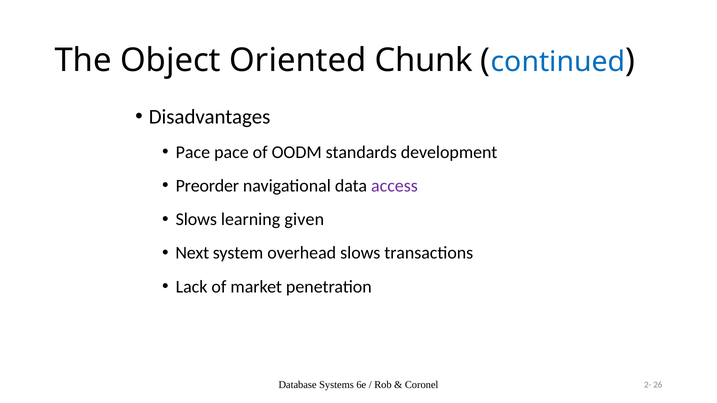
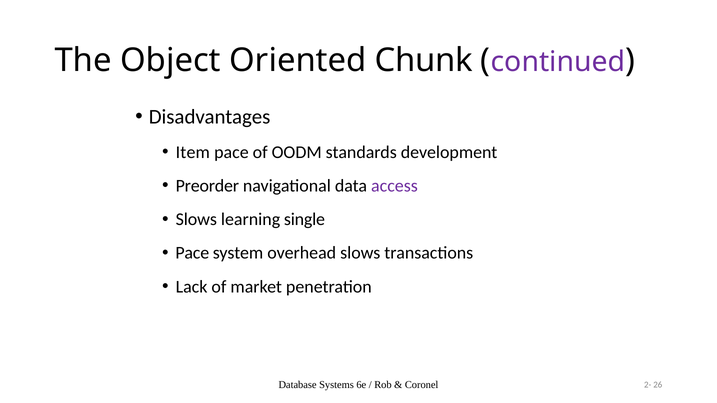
continued colour: blue -> purple
Pace at (193, 152): Pace -> Item
given: given -> single
Next at (192, 253): Next -> Pace
